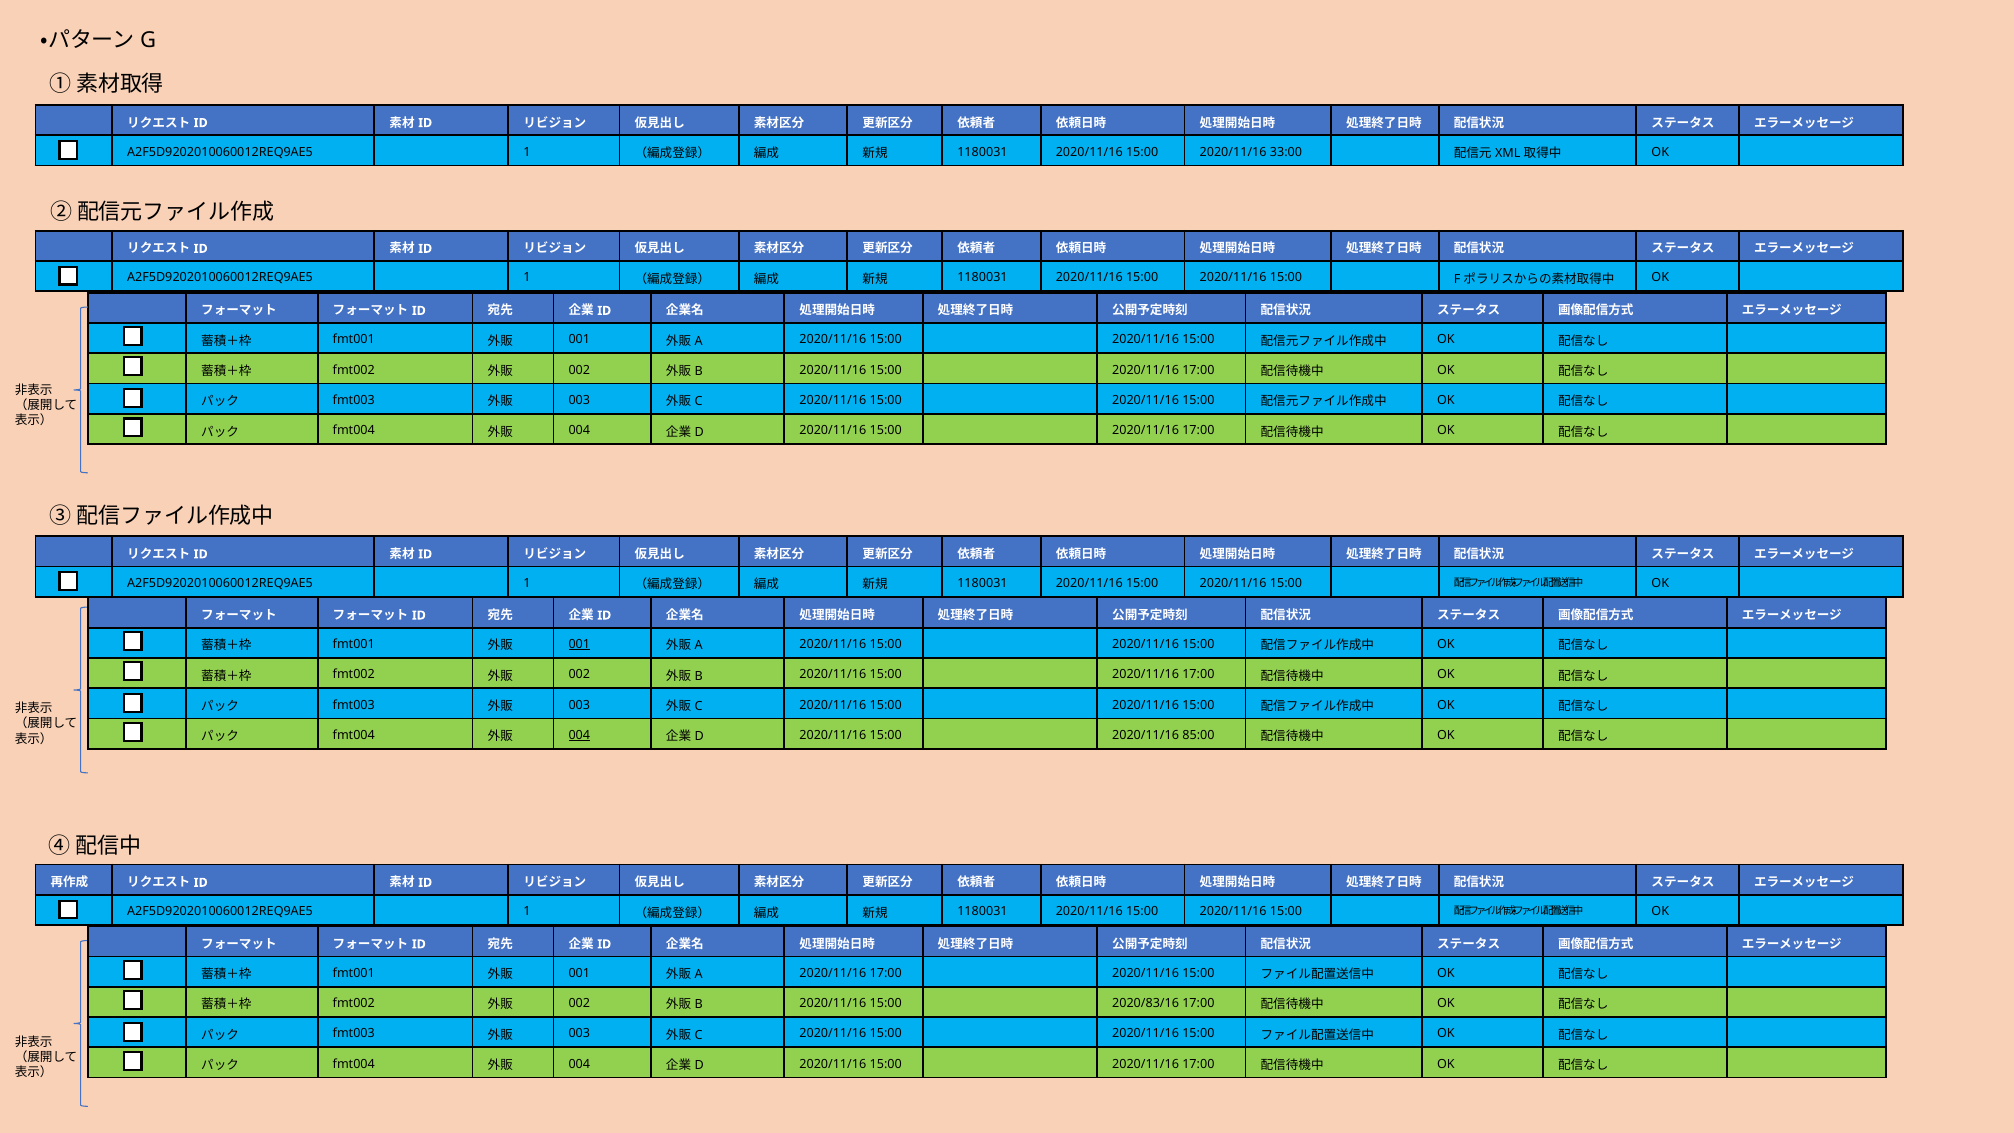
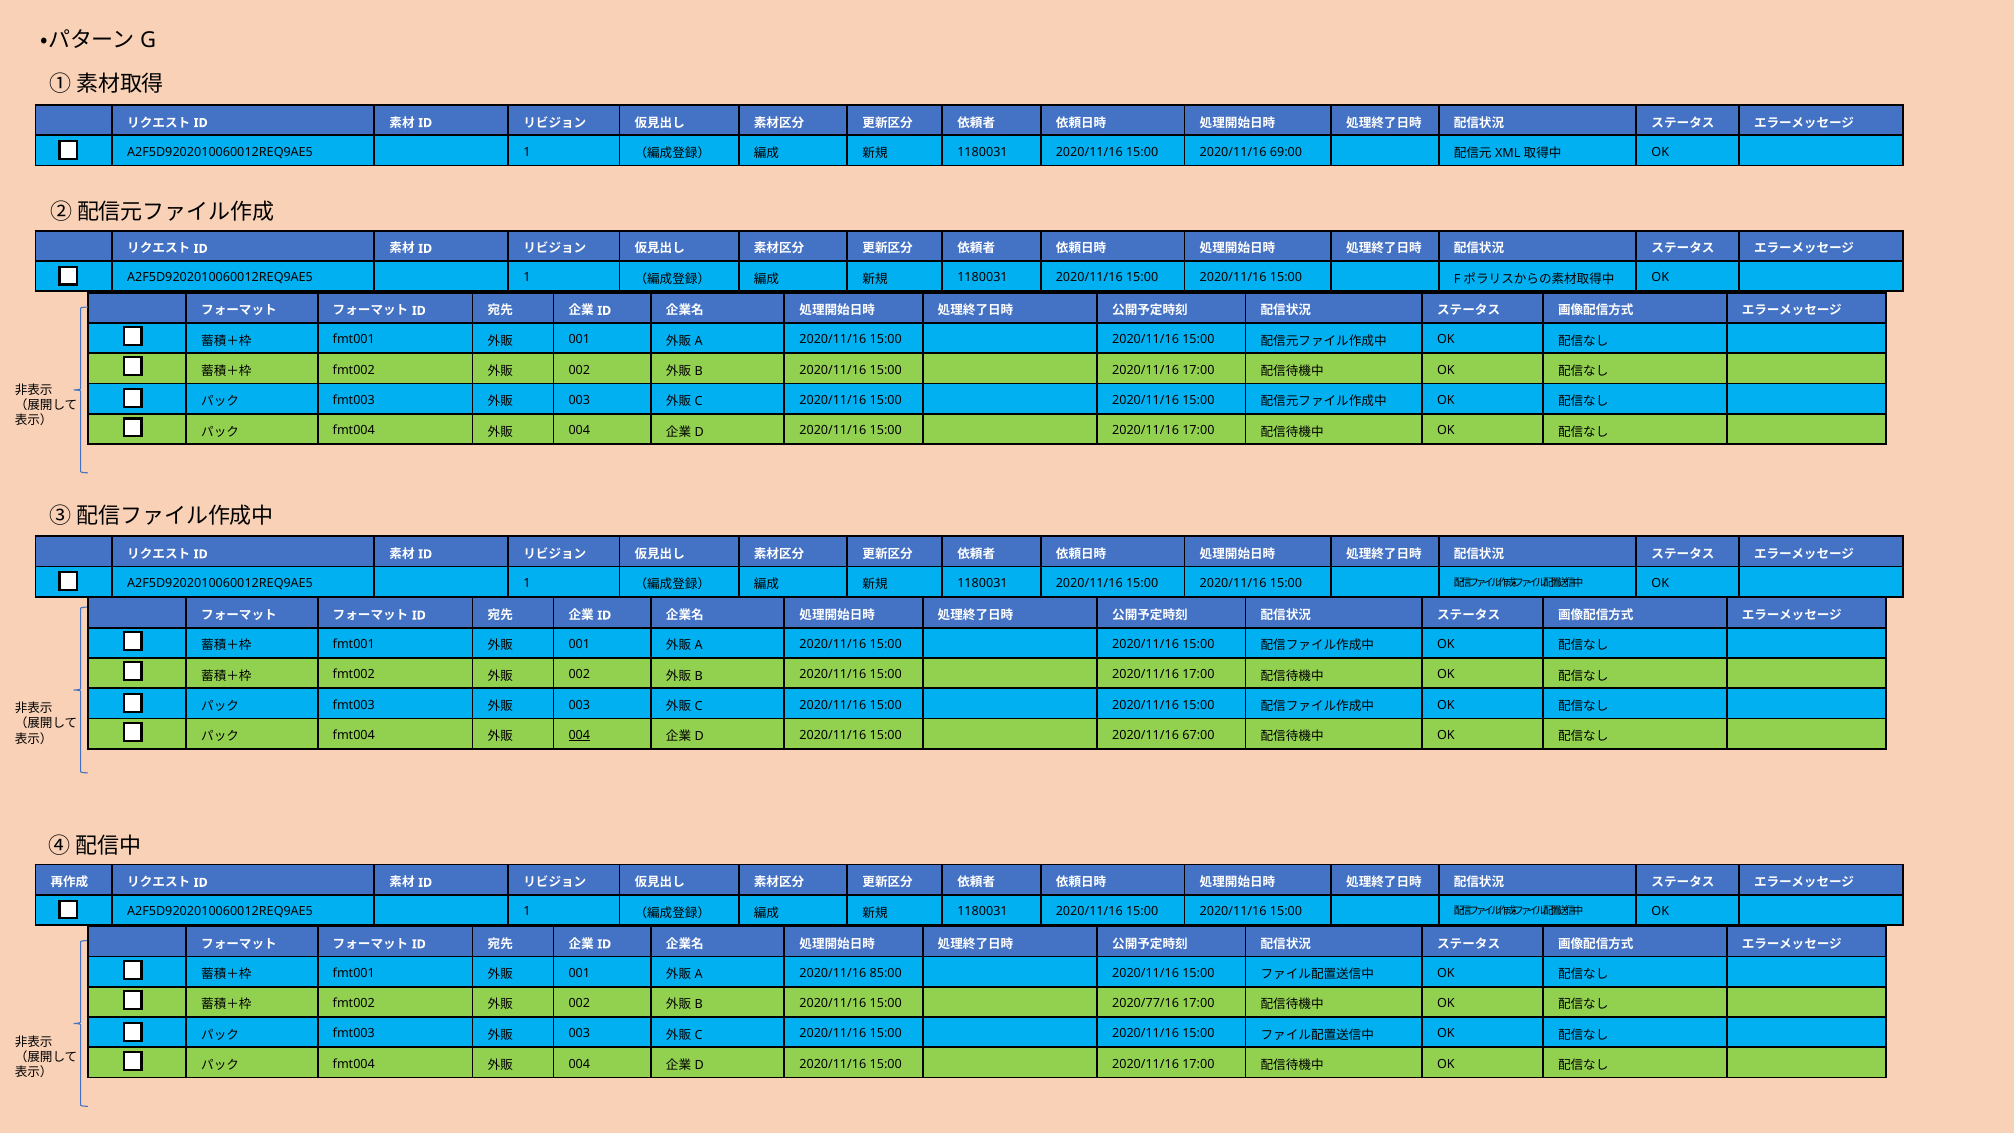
33:00: 33:00 -> 69:00
001 at (579, 644) underline: present -> none
85:00: 85:00 -> 67:00
17:00 at (886, 973): 17:00 -> 85:00
2020/83/16: 2020/83/16 -> 2020/77/16
